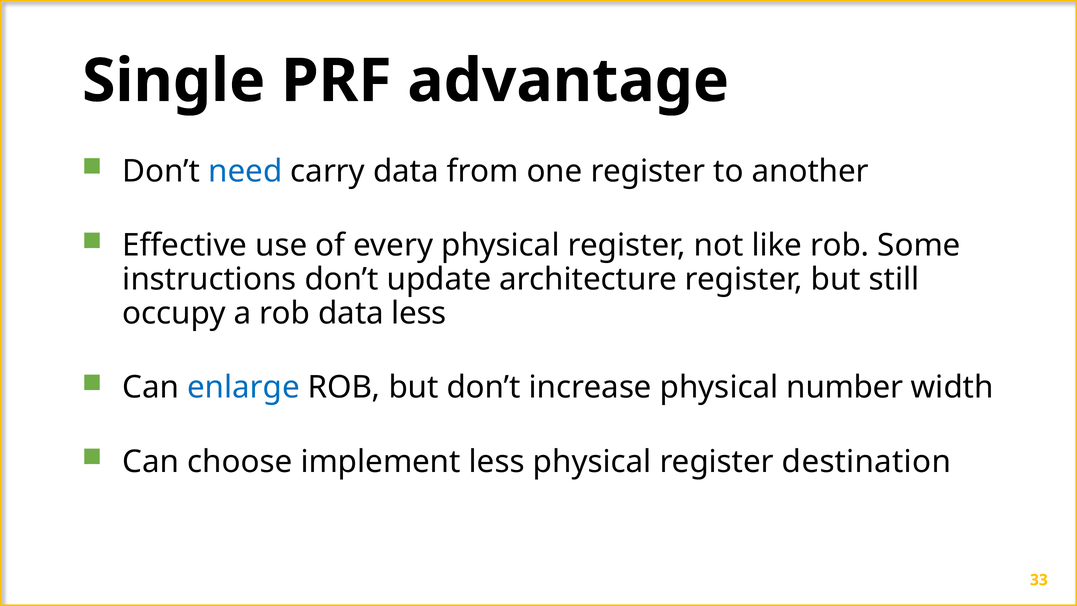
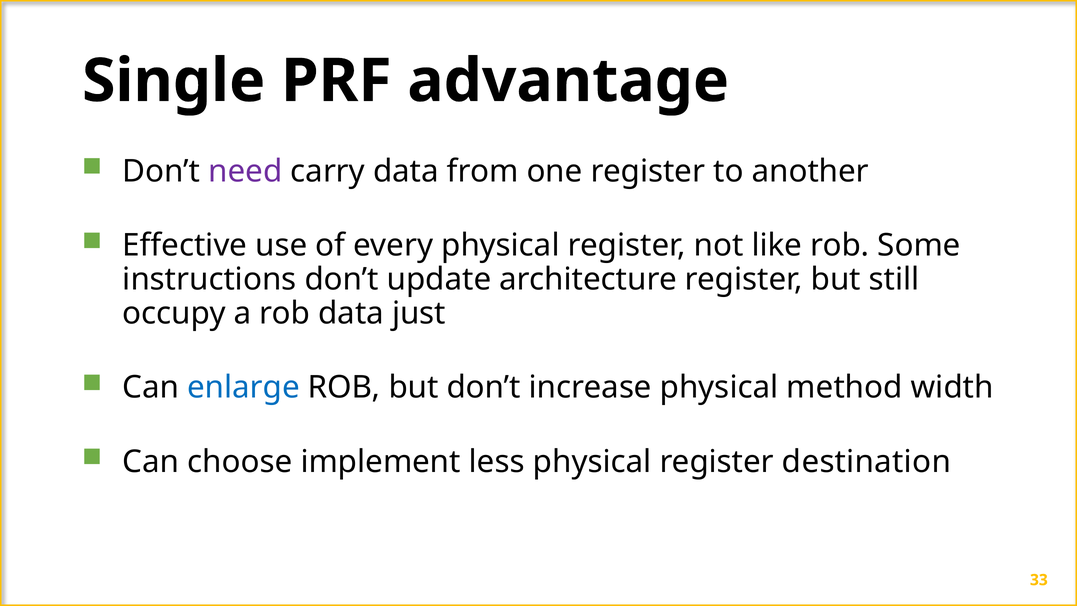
need colour: blue -> purple
data less: less -> just
number: number -> method
